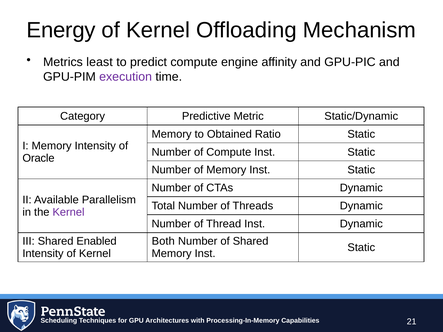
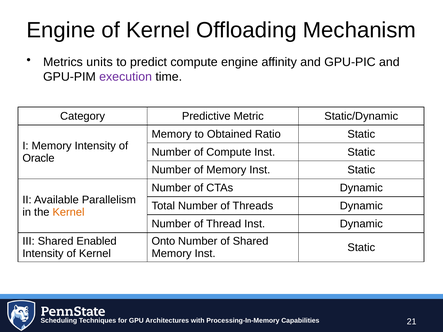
Energy at (61, 30): Energy -> Engine
least: least -> units
Kernel at (68, 212) colour: purple -> orange
Both: Both -> Onto
